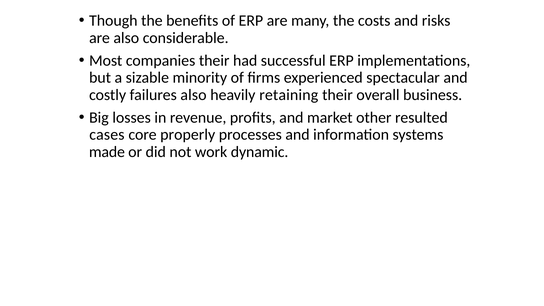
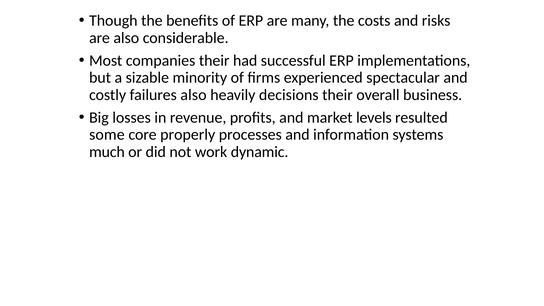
retaining: retaining -> decisions
other: other -> levels
cases: cases -> some
made: made -> much
